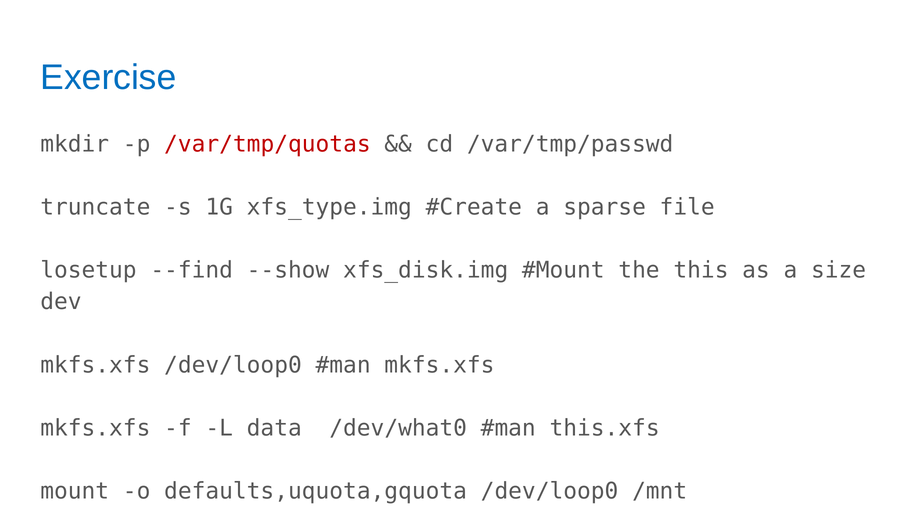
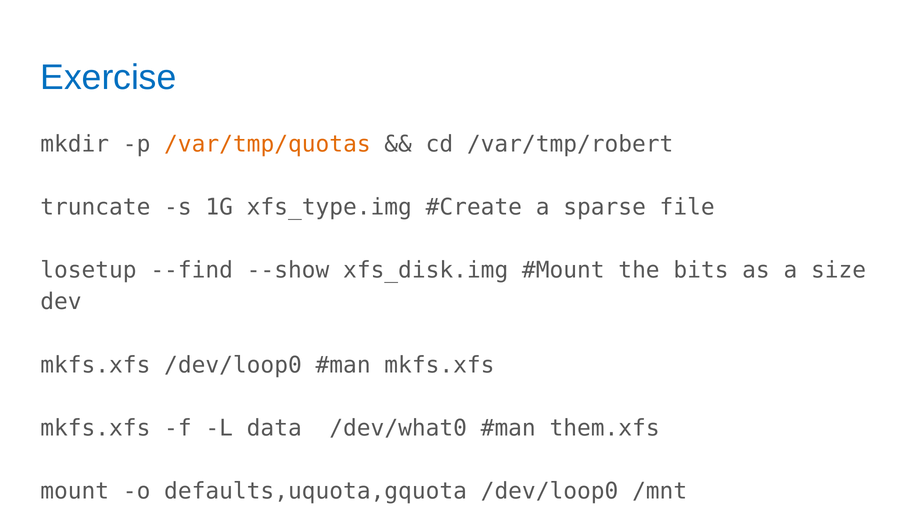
/var/tmp/quotas colour: red -> orange
/var/tmp/passwd: /var/tmp/passwd -> /var/tmp/robert
this: this -> bits
this.xfs: this.xfs -> them.xfs
